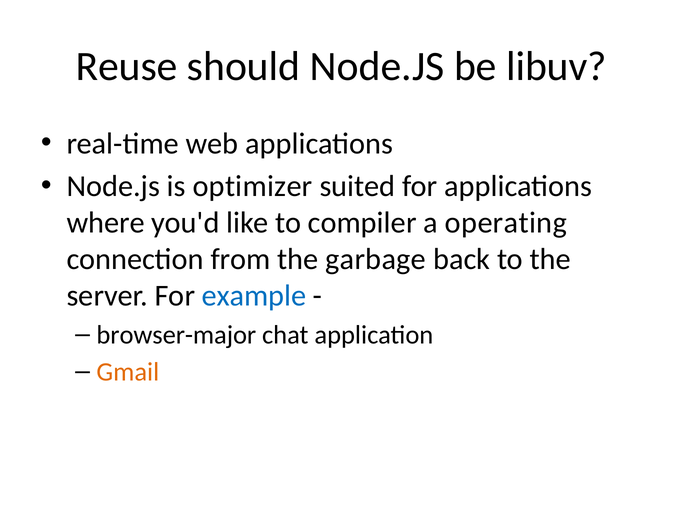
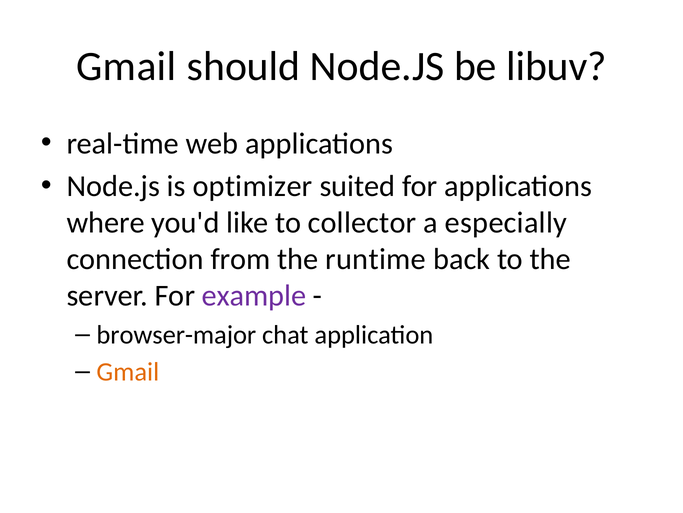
Reuse at (127, 66): Reuse -> Gmail
compiler: compiler -> collector
operating: operating -> especially
garbage: garbage -> runtime
example colour: blue -> purple
